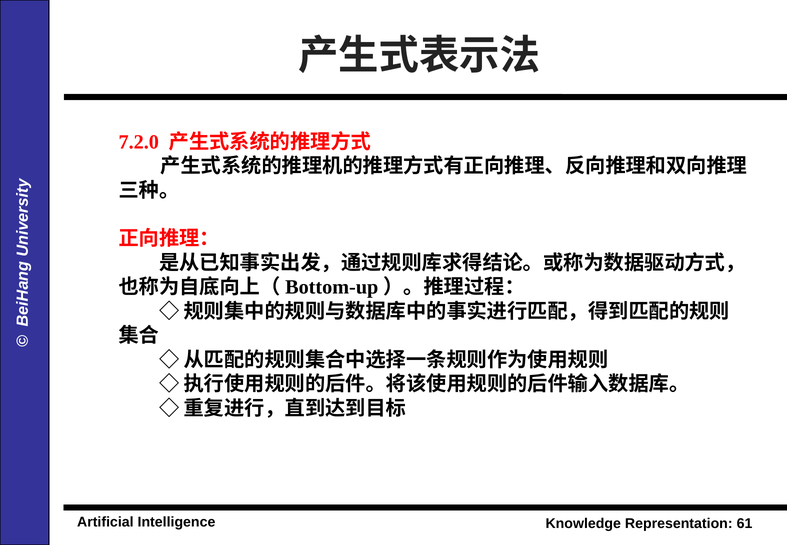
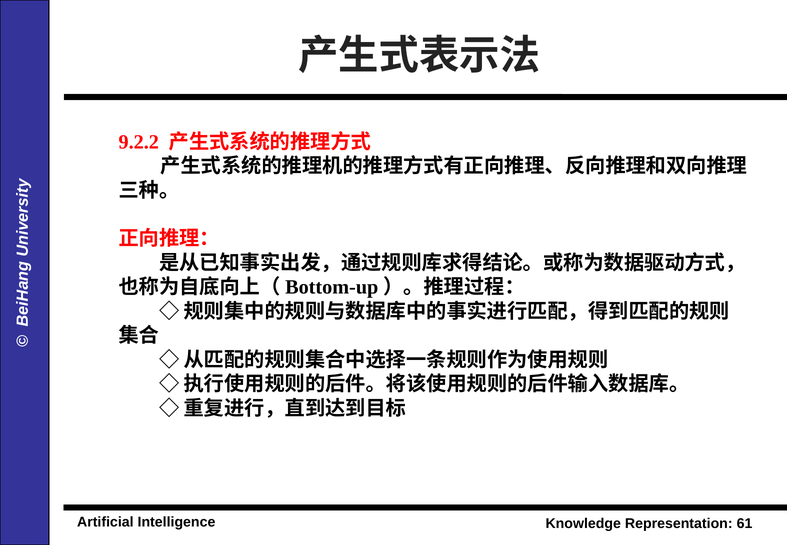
7.2.0: 7.2.0 -> 9.2.2
